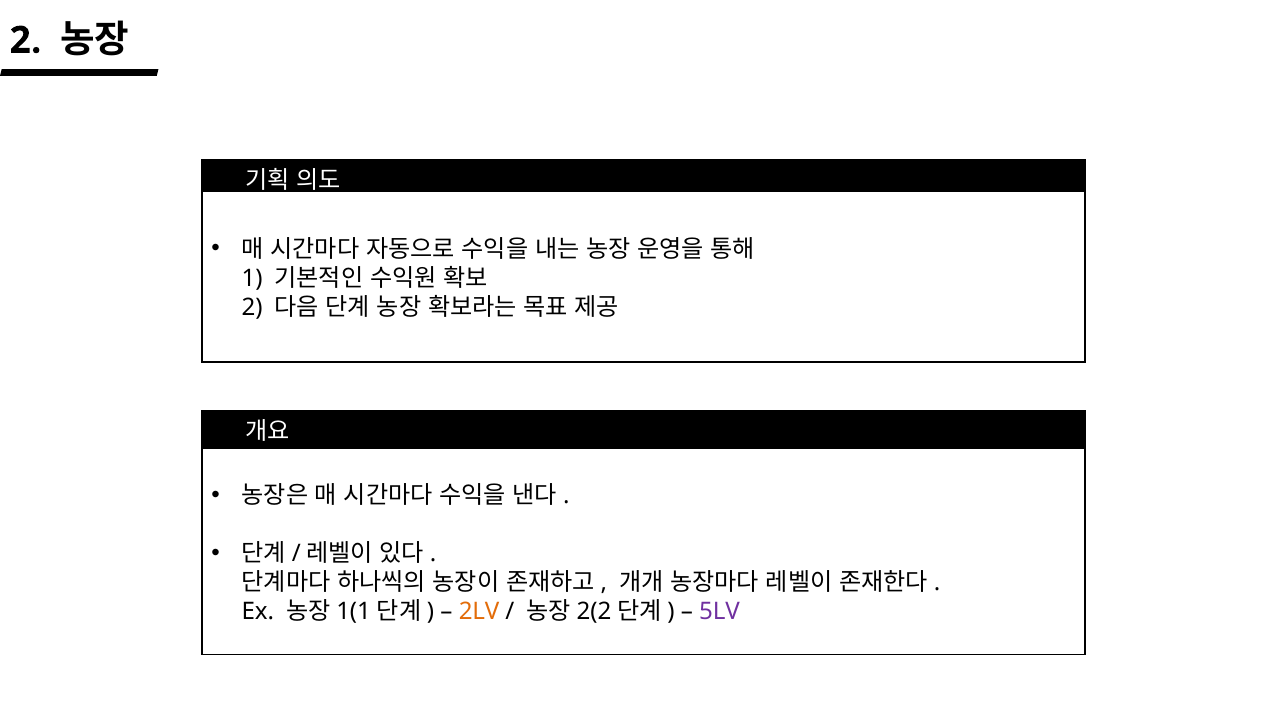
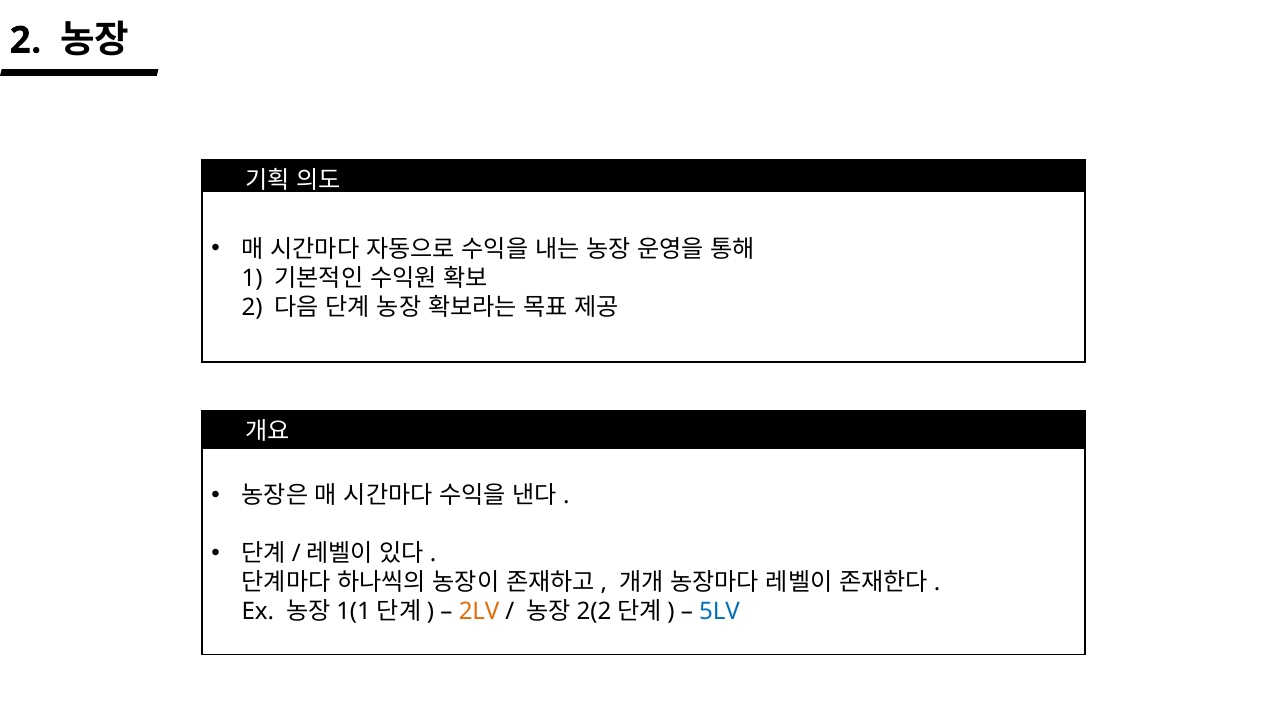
5LV colour: purple -> blue
